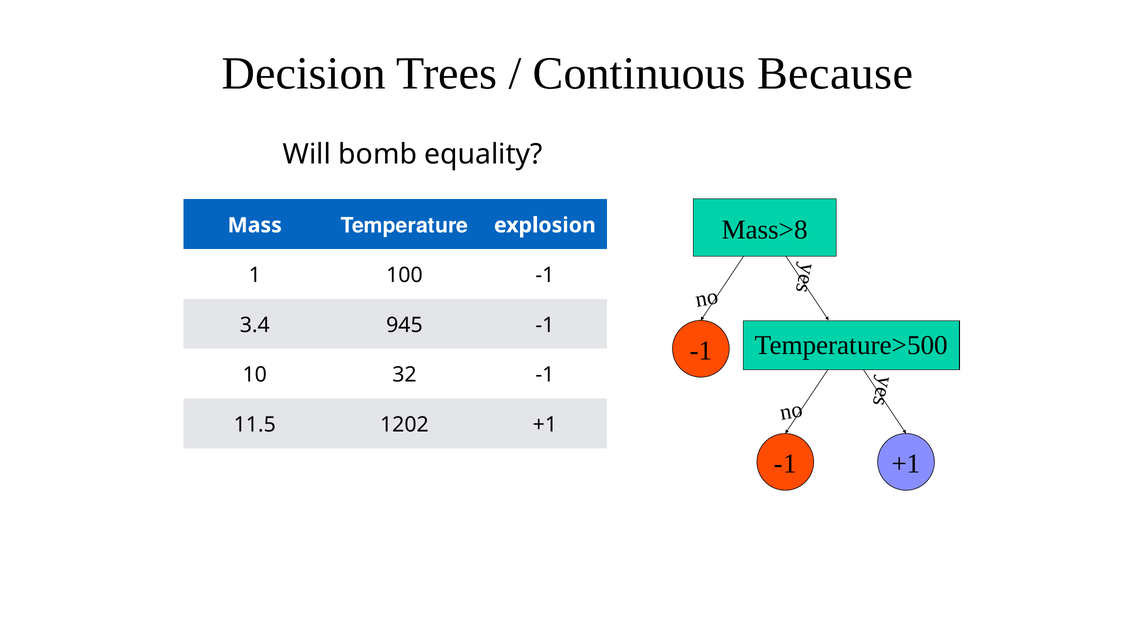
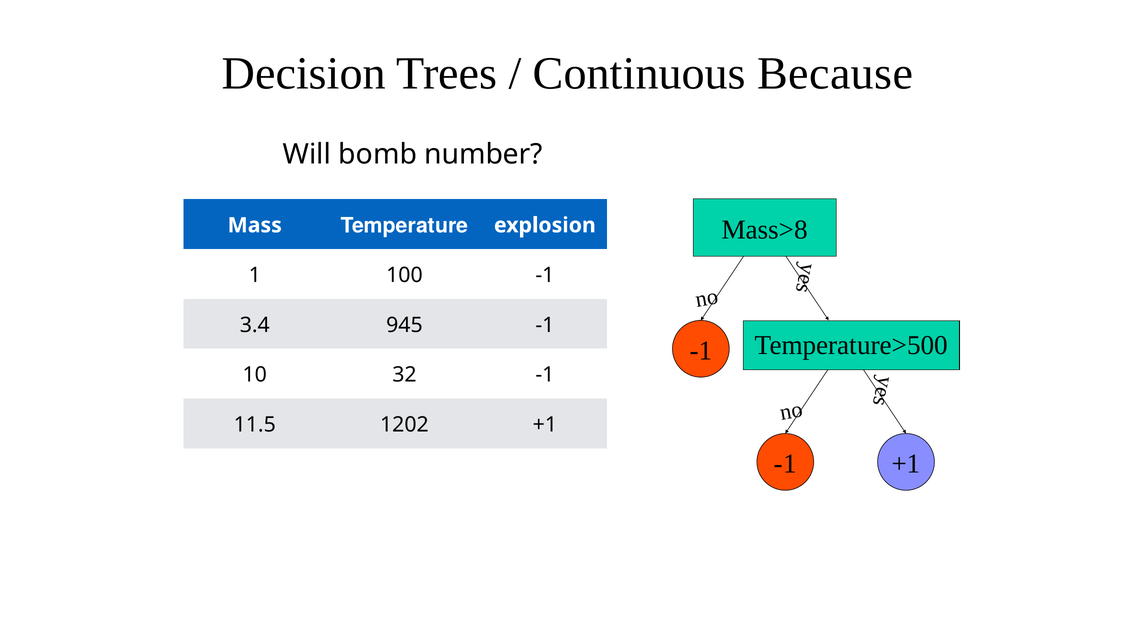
equality: equality -> number
